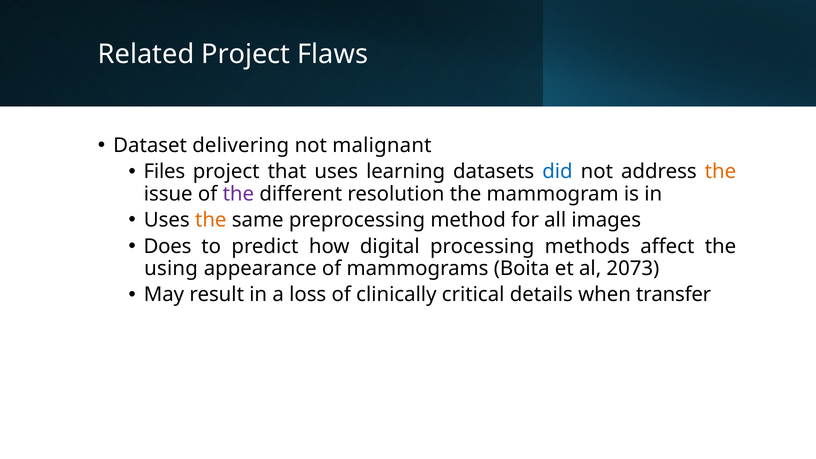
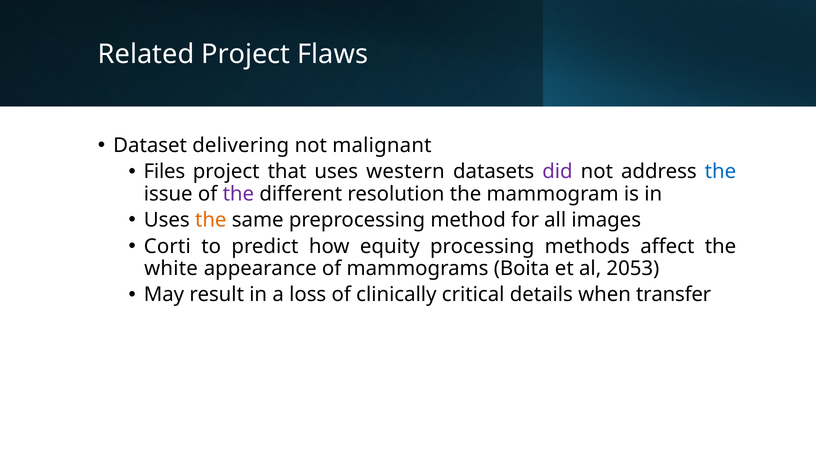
learning: learning -> western
did colour: blue -> purple
the at (720, 172) colour: orange -> blue
Does: Does -> Corti
digital: digital -> equity
using: using -> white
2073: 2073 -> 2053
